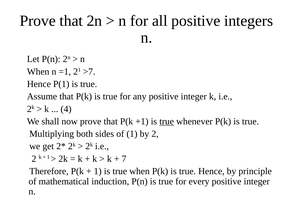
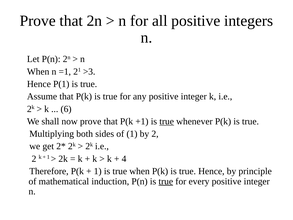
>7: >7 -> >3
4: 4 -> 6
7: 7 -> 4
true at (166, 181) underline: none -> present
